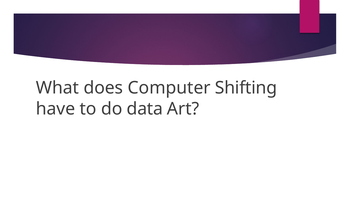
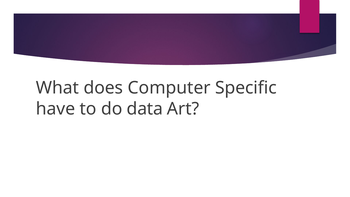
Shifting: Shifting -> Specific
